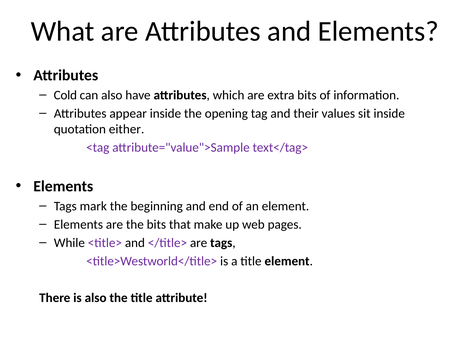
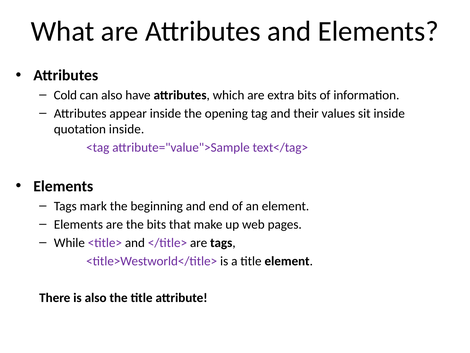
quotation either: either -> inside
